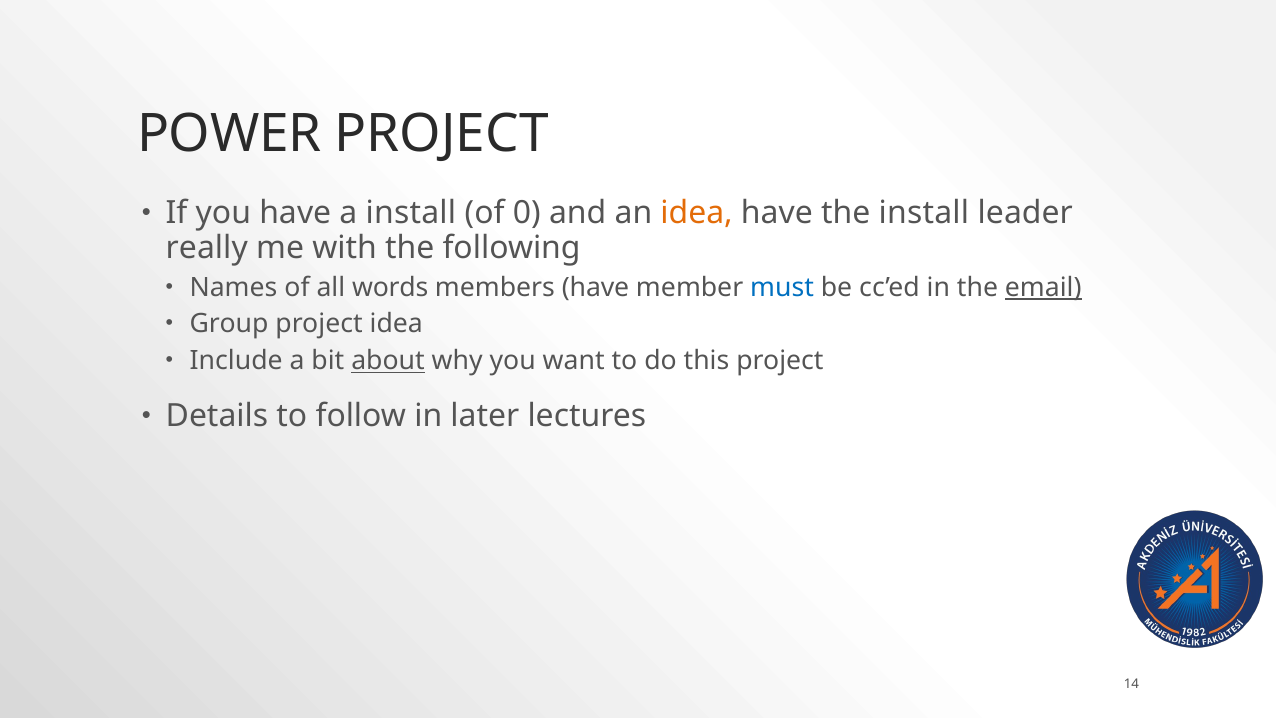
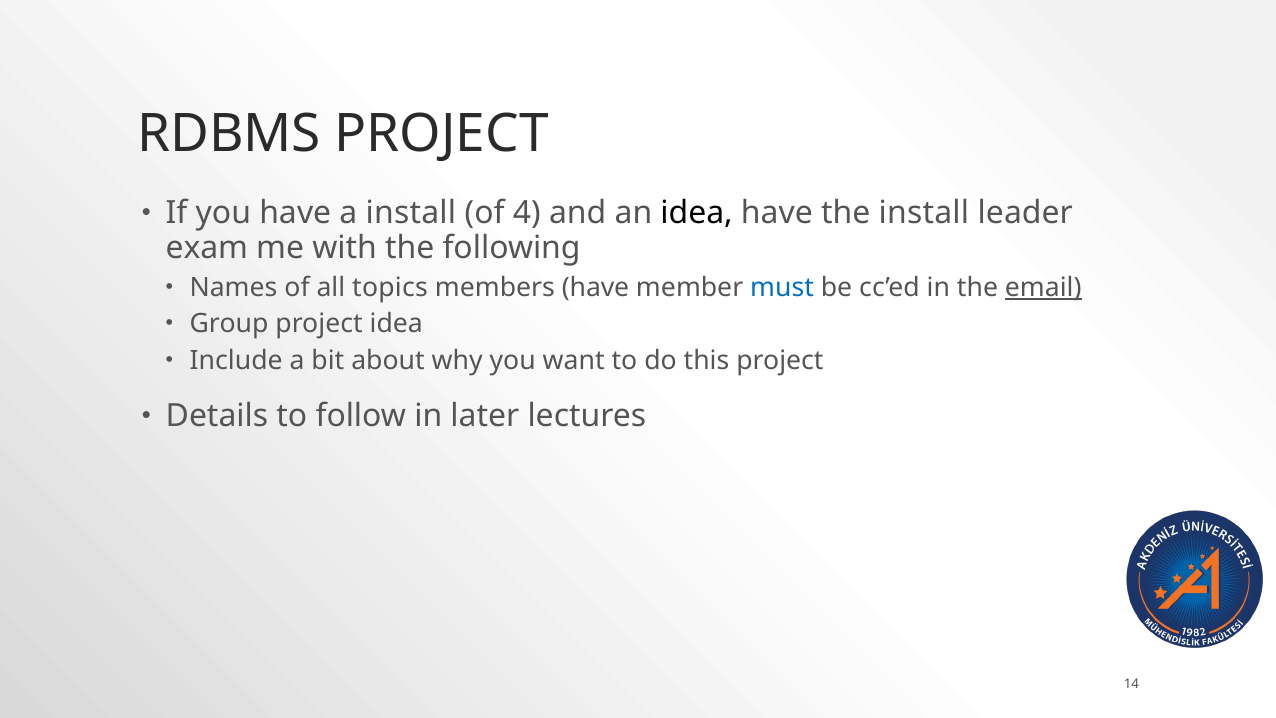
POWER: POWER -> RDBMS
0: 0 -> 4
idea at (697, 213) colour: orange -> black
really: really -> exam
words: words -> topics
about underline: present -> none
